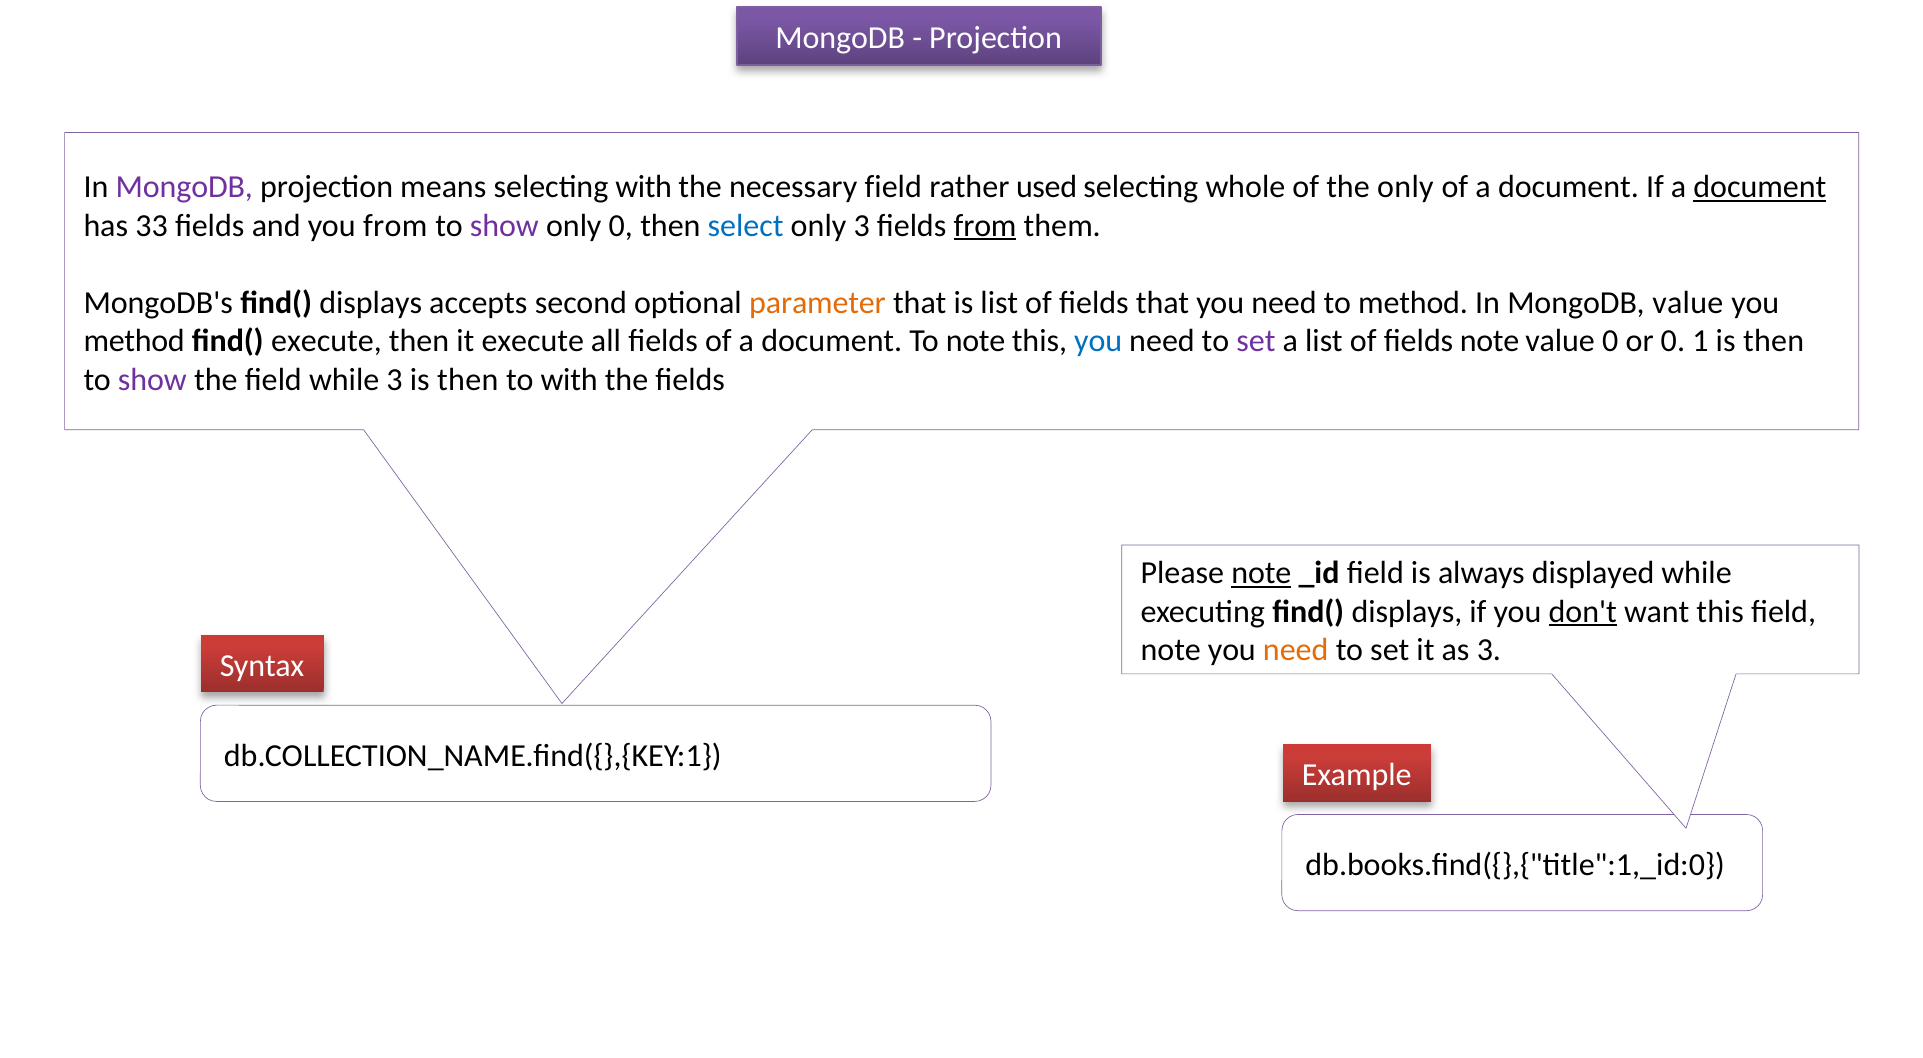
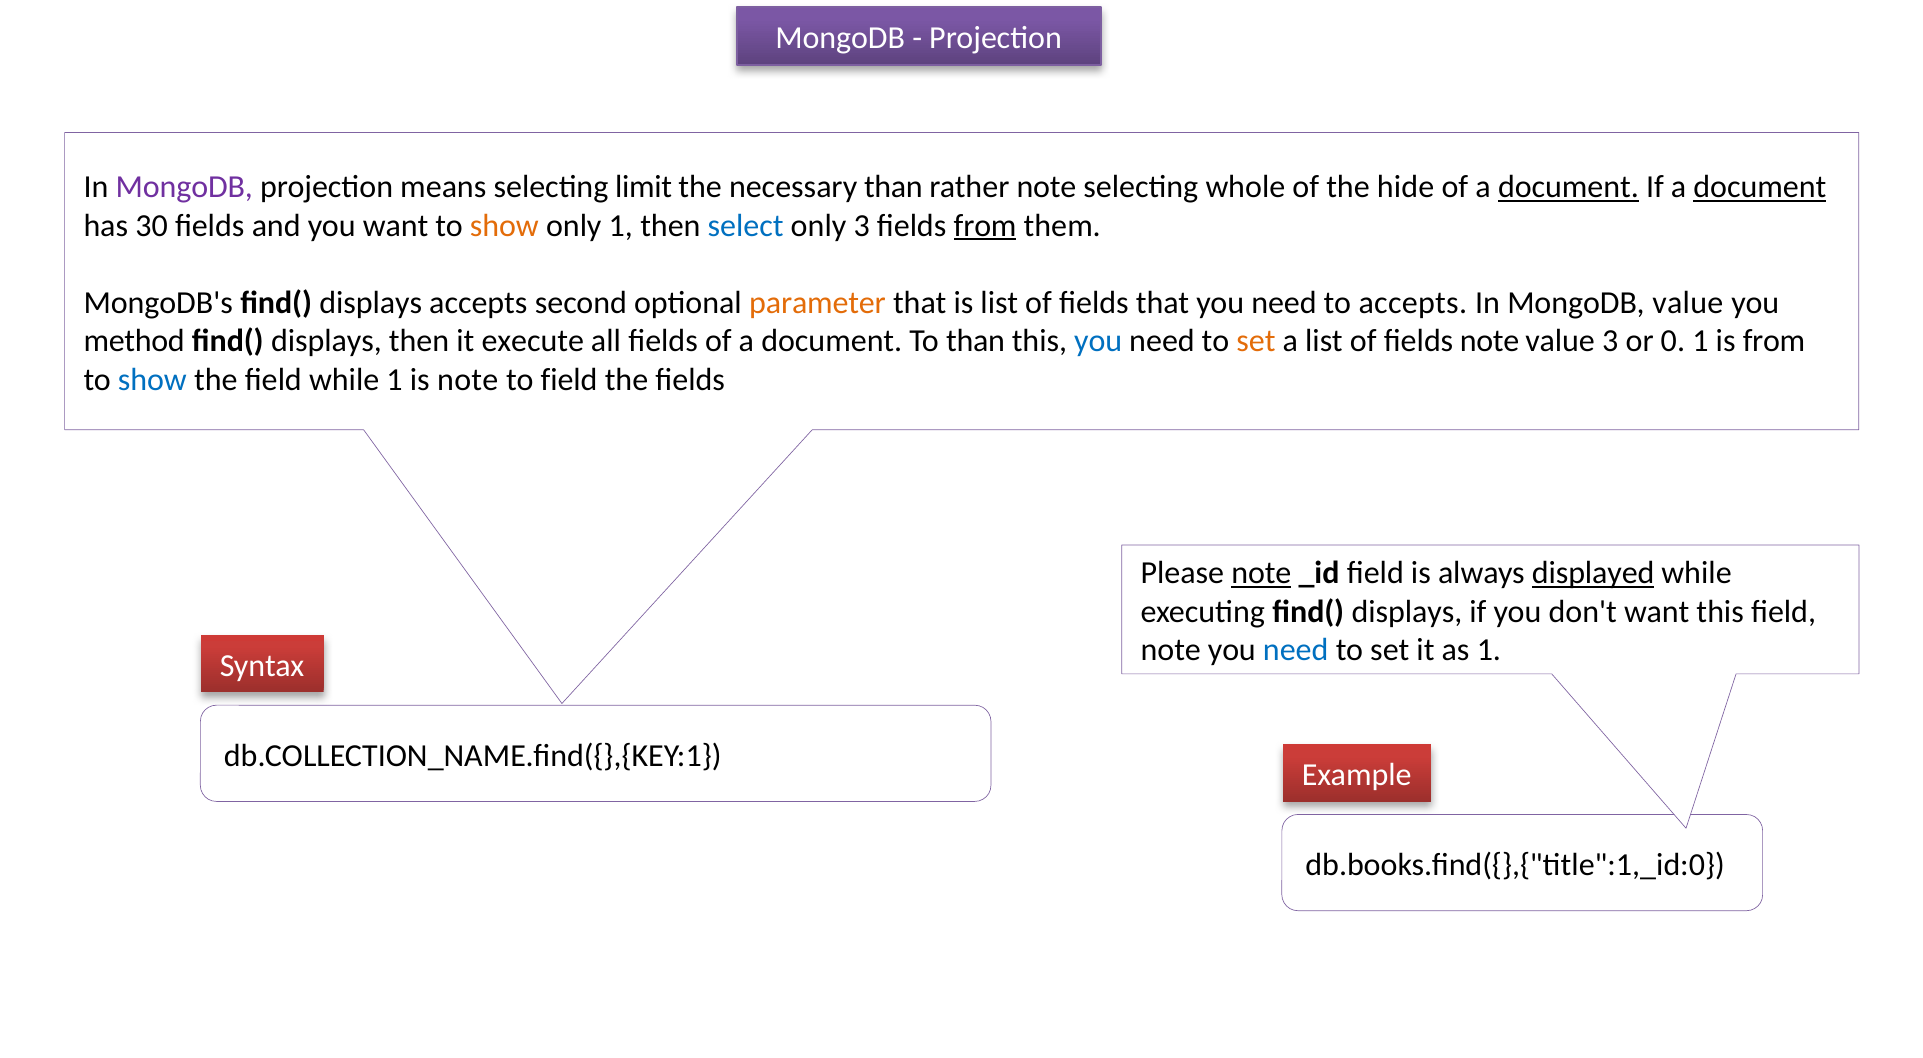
selecting with: with -> limit
necessary field: field -> than
rather used: used -> note
the only: only -> hide
document at (1568, 187) underline: none -> present
33: 33 -> 30
you from: from -> want
show at (504, 226) colour: purple -> orange
only 0: 0 -> 1
to method: method -> accepts
execute at (326, 341): execute -> displays
To note: note -> than
set at (1256, 341) colour: purple -> orange
value 0: 0 -> 3
1 is then: then -> from
show at (152, 379) colour: purple -> blue
while 3: 3 -> 1
then at (468, 379): then -> note
to with: with -> field
displayed underline: none -> present
don't underline: present -> none
need at (1296, 650) colour: orange -> blue
as 3: 3 -> 1
